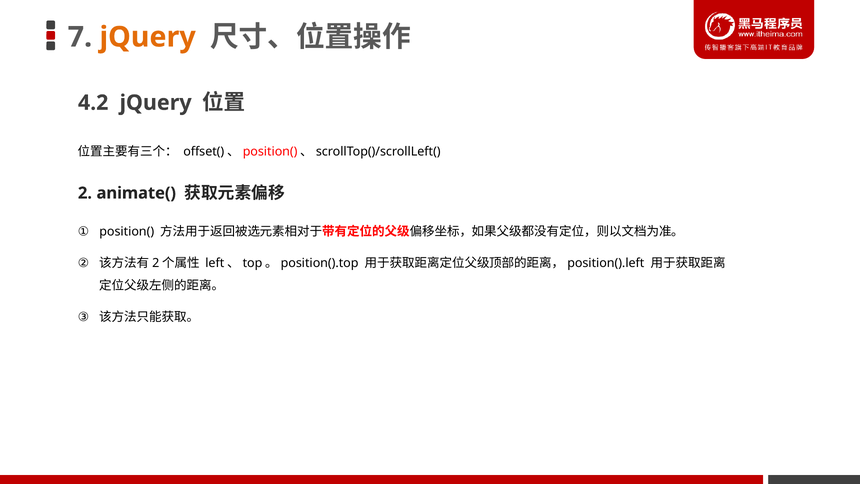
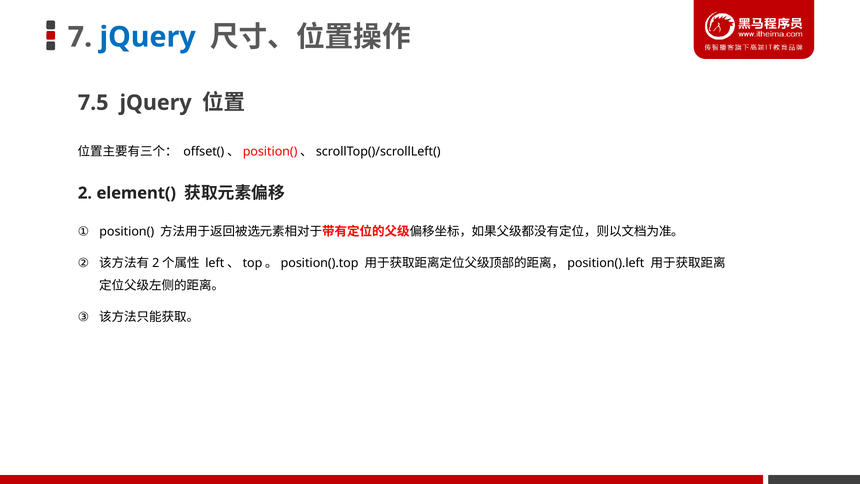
jQuery at (148, 37) colour: orange -> blue
4.2: 4.2 -> 7.5
animate(: animate( -> element(
